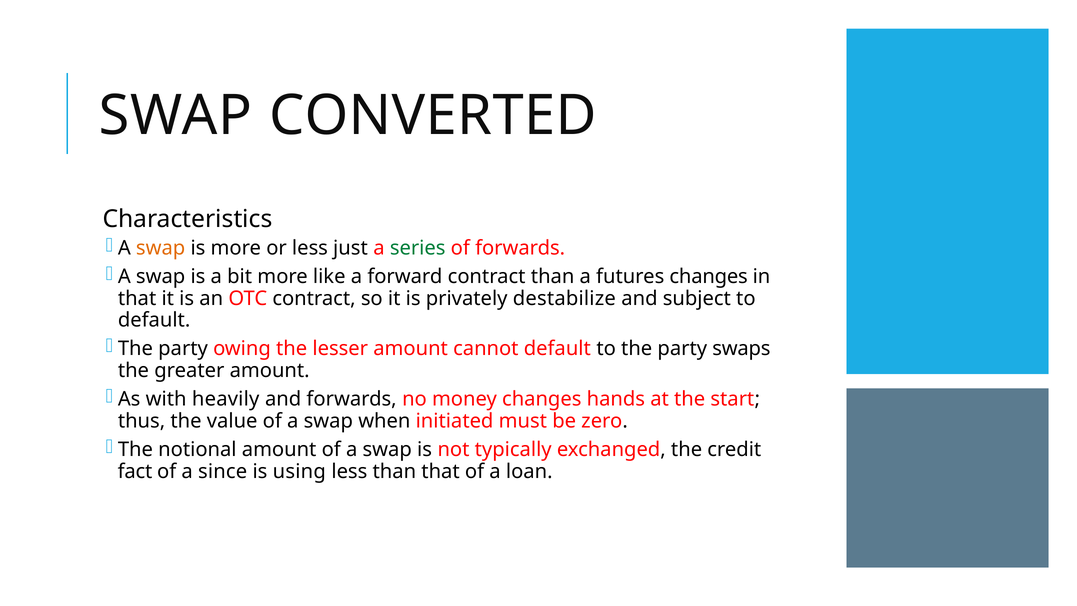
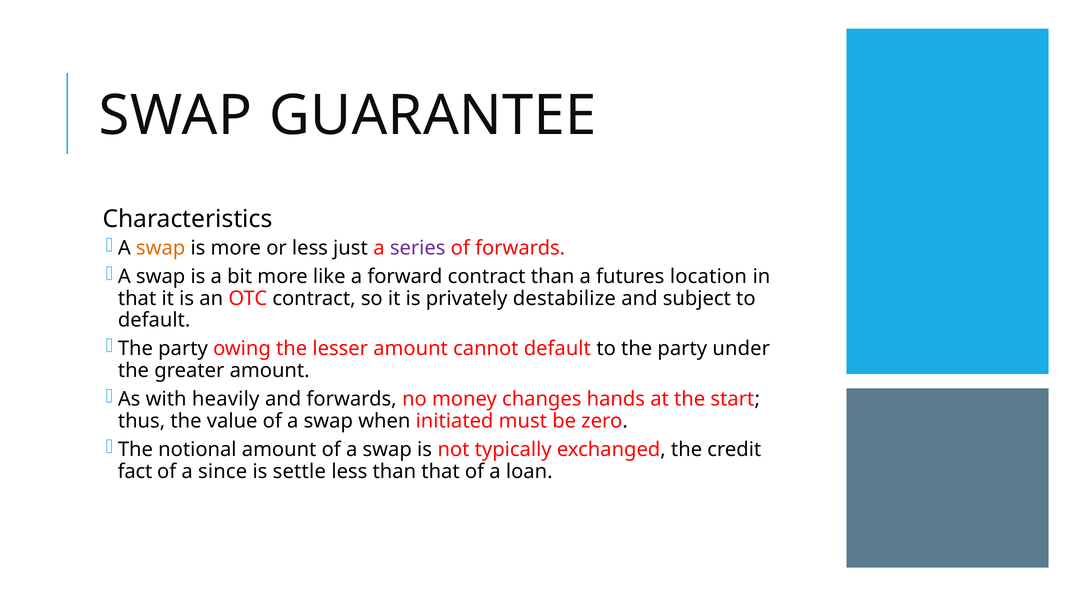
CONVERTED: CONVERTED -> GUARANTEE
series colour: green -> purple
futures changes: changes -> location
swaps: swaps -> under
using: using -> settle
